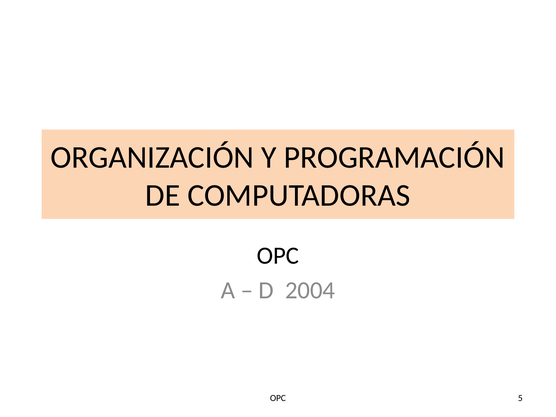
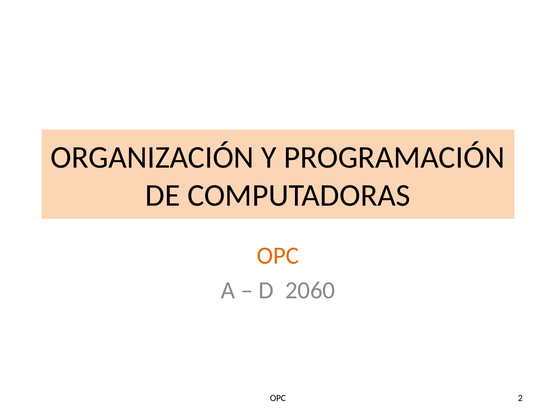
OPC at (278, 256) colour: black -> orange
2004: 2004 -> 2060
5: 5 -> 2
